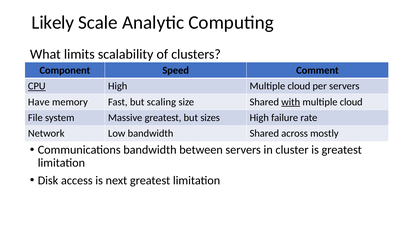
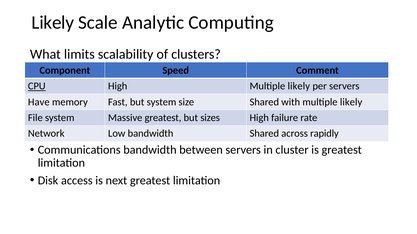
High Multiple cloud: cloud -> likely
but scaling: scaling -> system
with underline: present -> none
cloud at (351, 102): cloud -> likely
mostly: mostly -> rapidly
